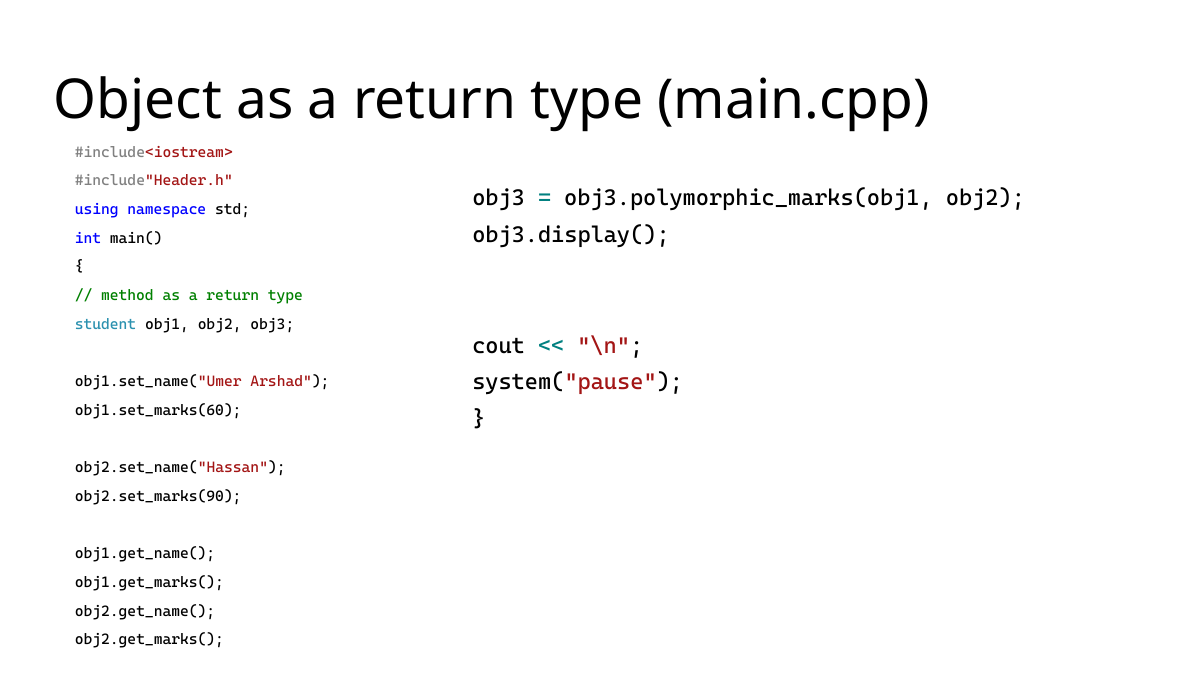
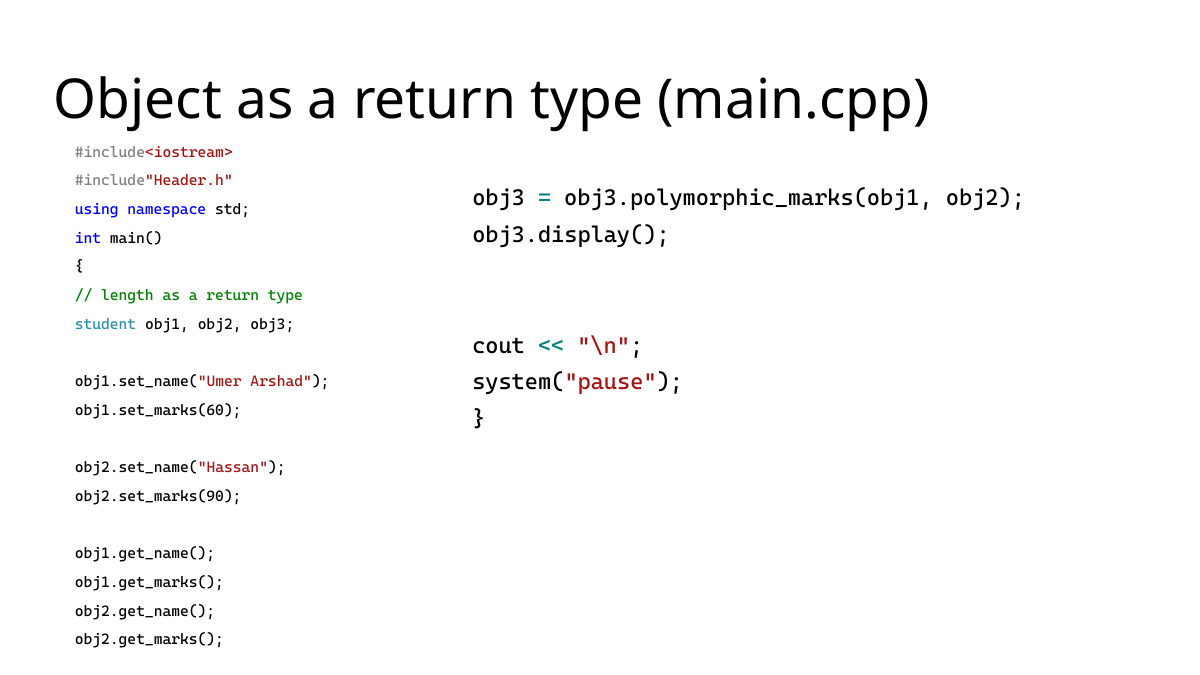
method: method -> length
